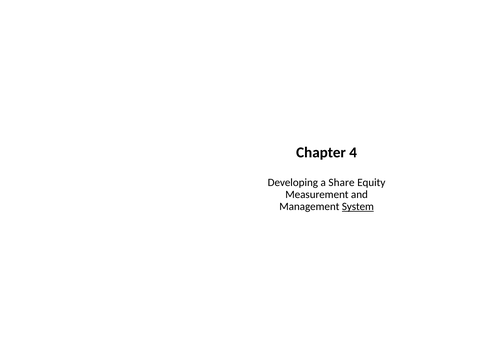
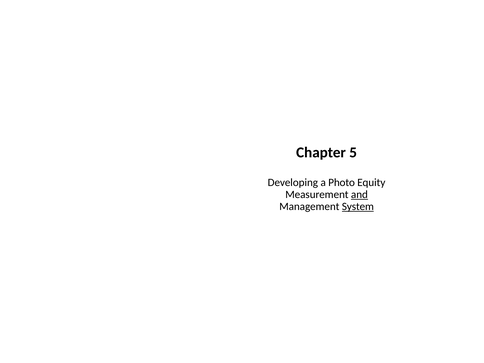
4: 4 -> 5
Share: Share -> Photo
and underline: none -> present
